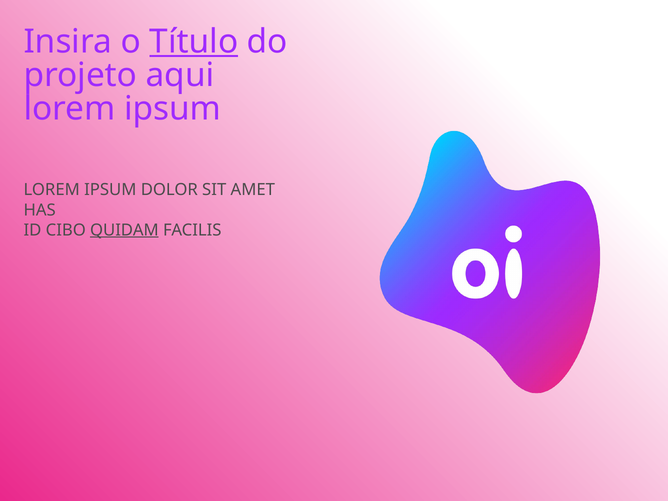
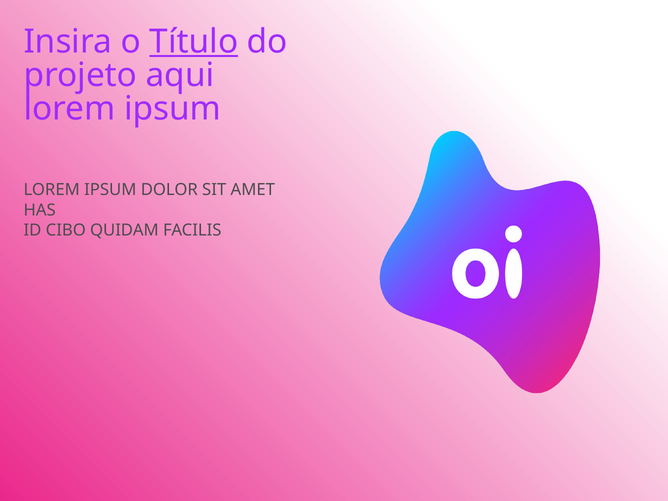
QUIDAM underline: present -> none
